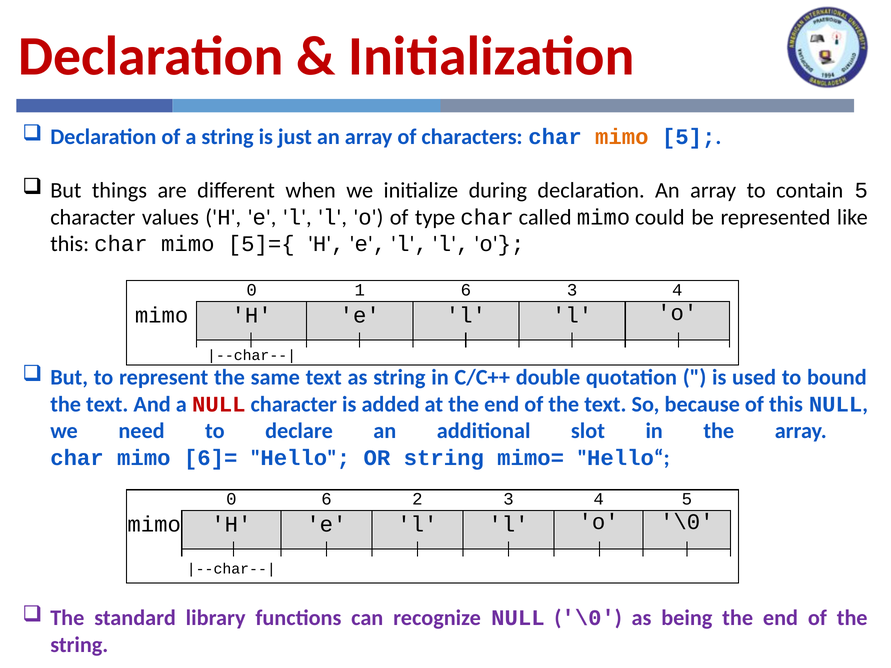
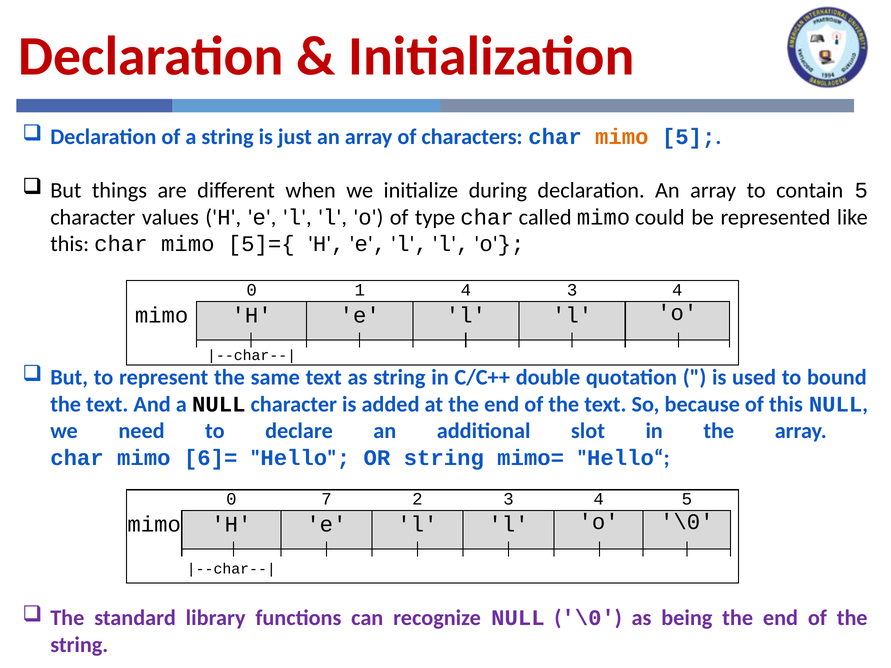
1 6: 6 -> 4
NULL at (219, 404) colour: red -> black
0 6: 6 -> 7
